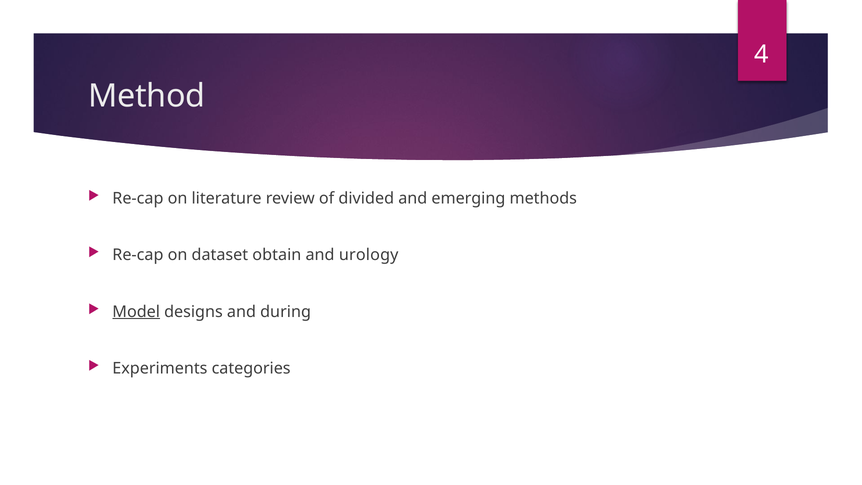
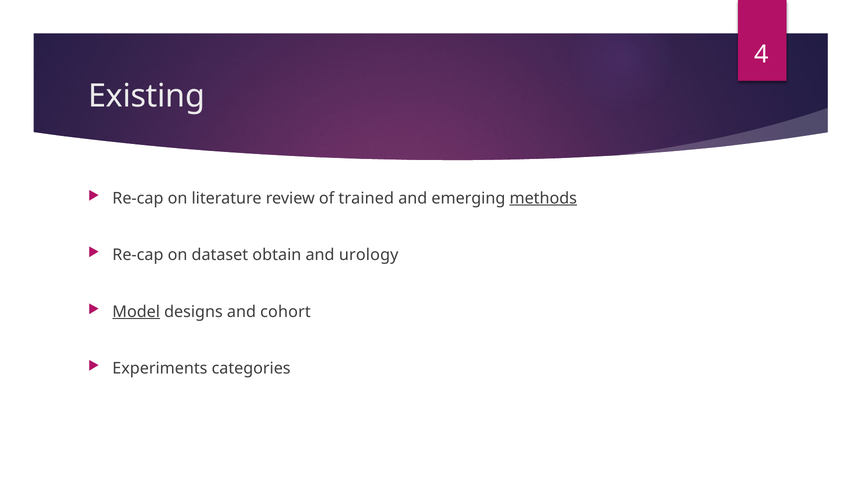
Method: Method -> Existing
divided: divided -> trained
methods underline: none -> present
during: during -> cohort
